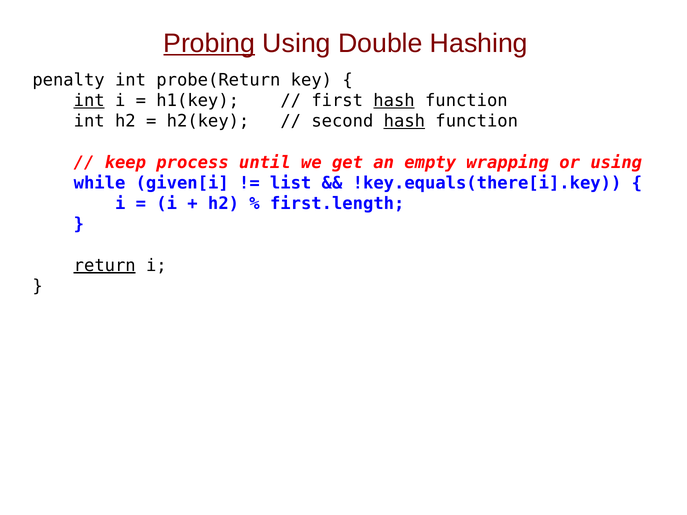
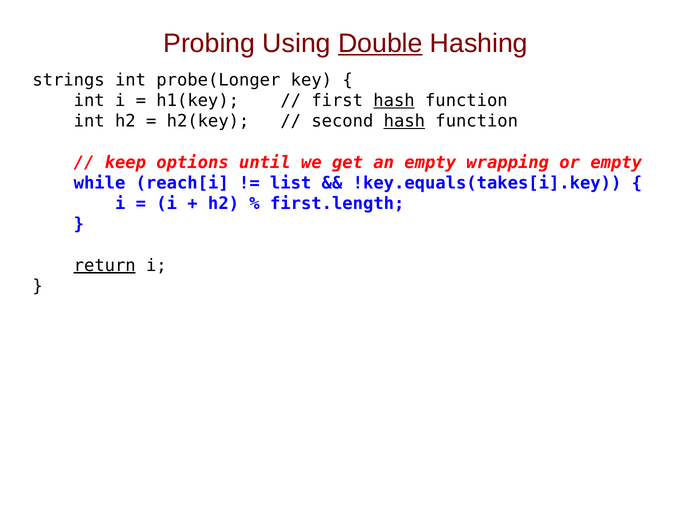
Probing underline: present -> none
Double underline: none -> present
penalty: penalty -> strings
probe(Return: probe(Return -> probe(Longer
int at (89, 101) underline: present -> none
process: process -> options
or using: using -> empty
given[i: given[i -> reach[i
!key.equals(there[i].key: !key.equals(there[i].key -> !key.equals(takes[i].key
